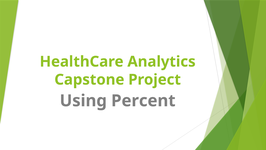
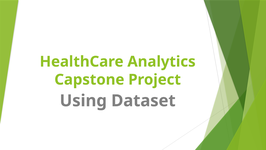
Percent: Percent -> Dataset
